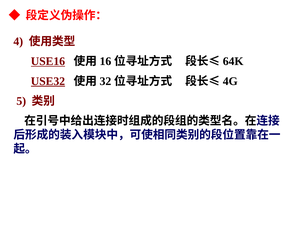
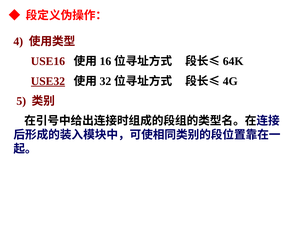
USE16 underline: present -> none
